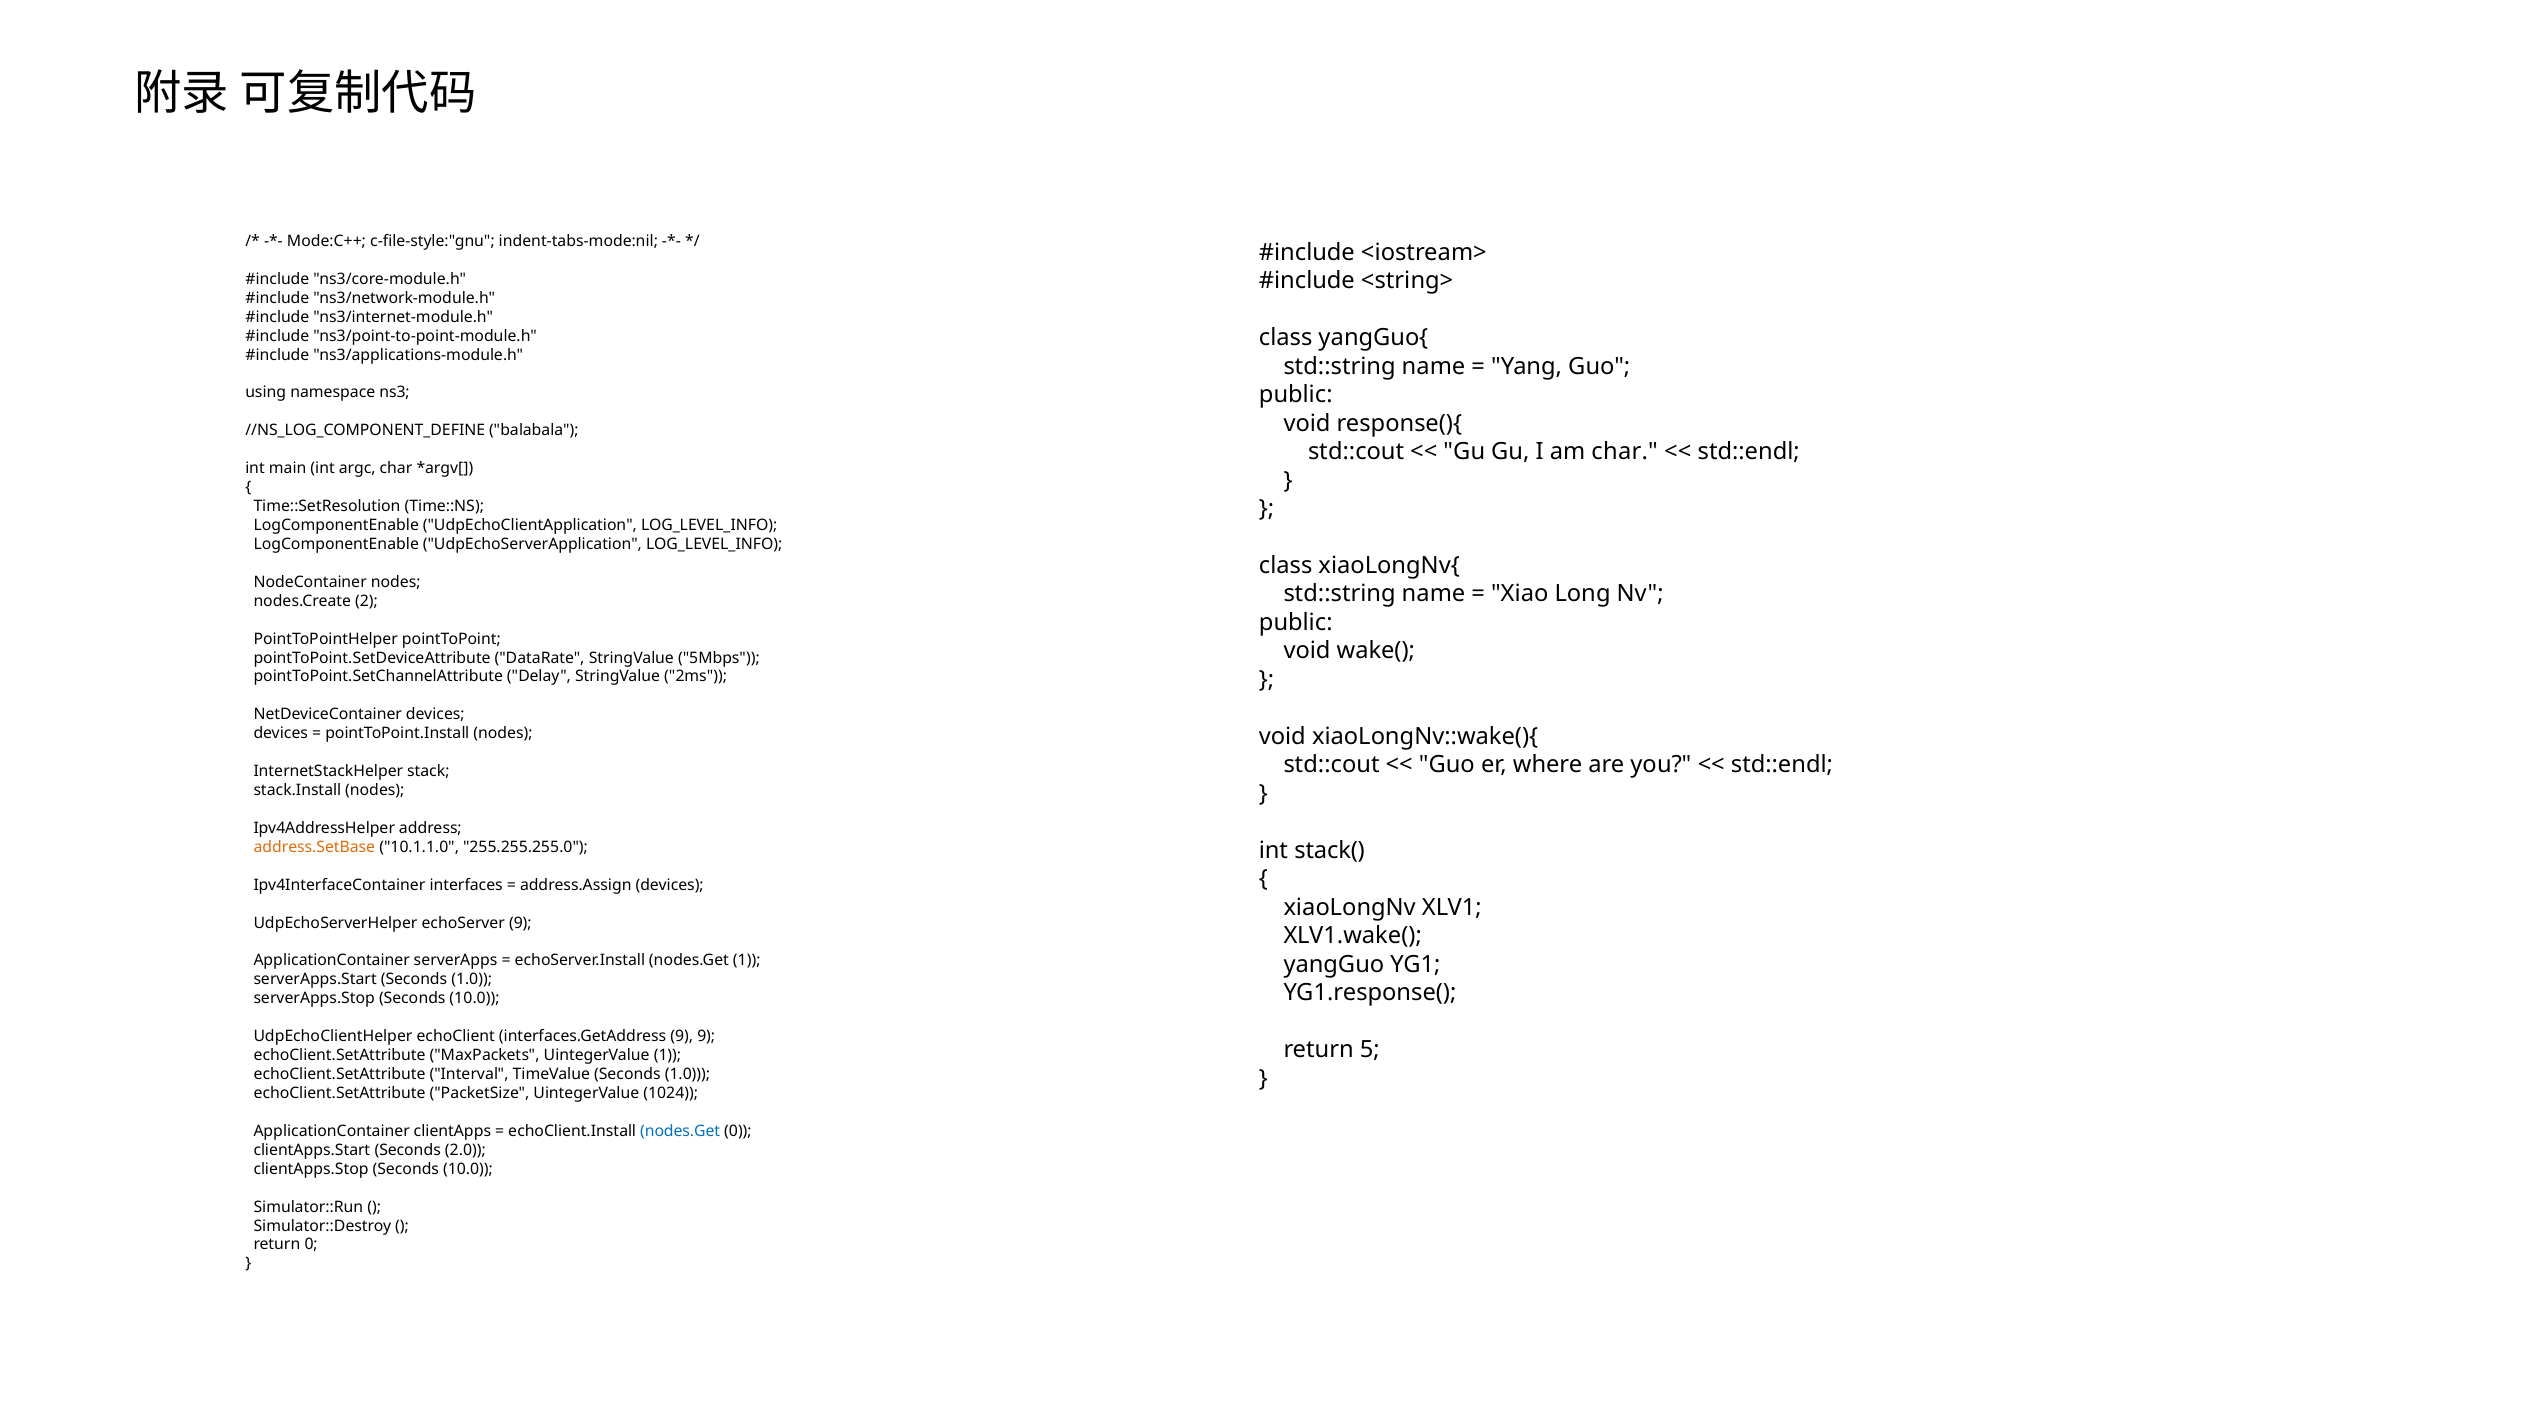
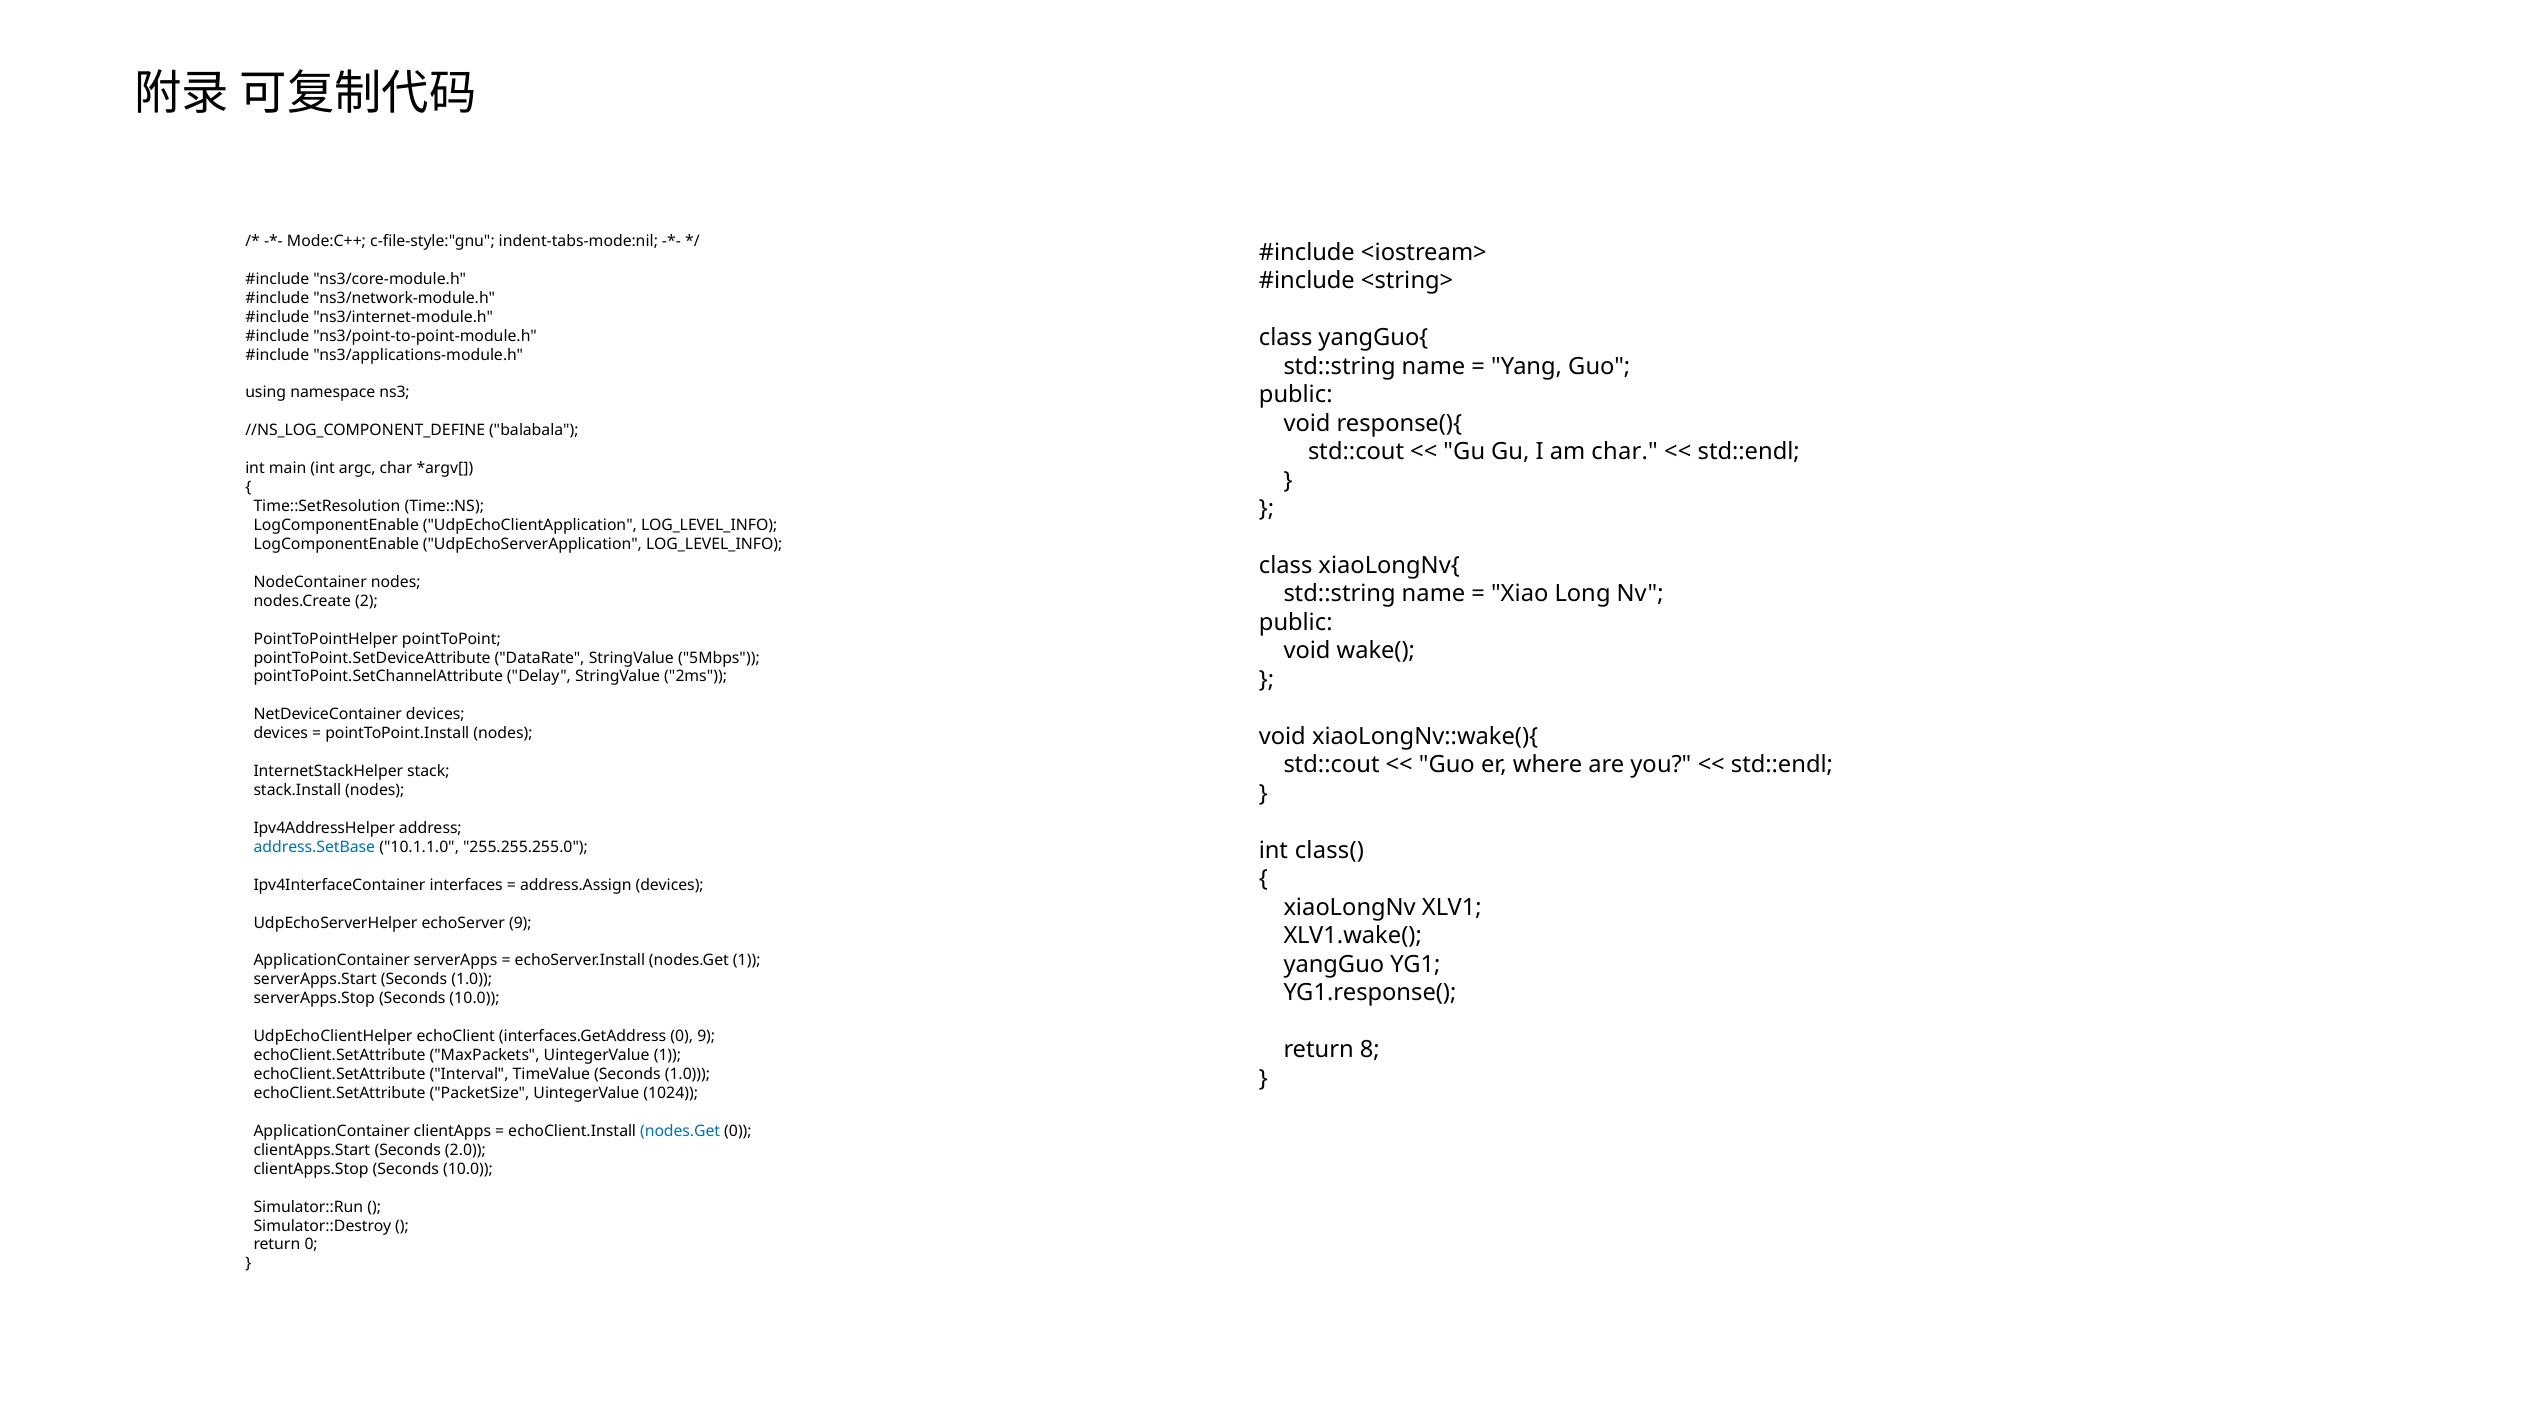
address.SetBase colour: orange -> blue
stack(: stack( -> class(
interfaces.GetAddress 9: 9 -> 0
5: 5 -> 8
